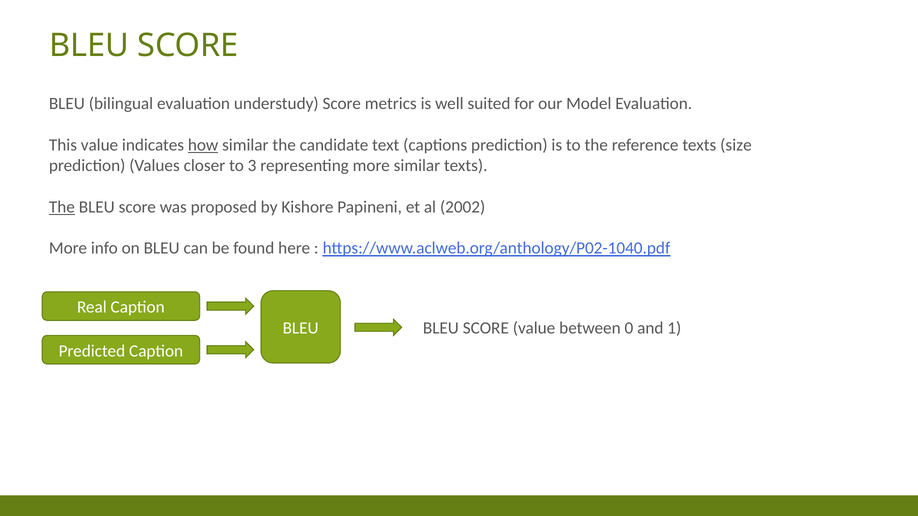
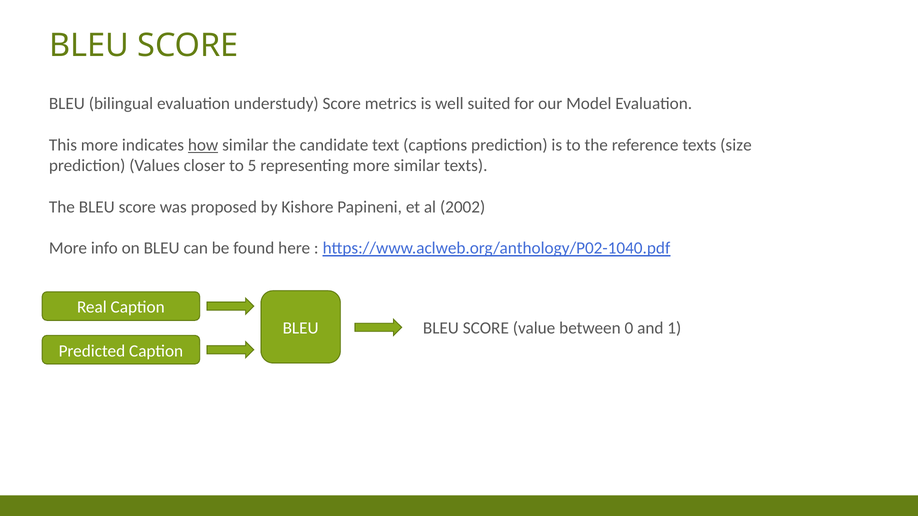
This value: value -> more
3: 3 -> 5
The at (62, 207) underline: present -> none
